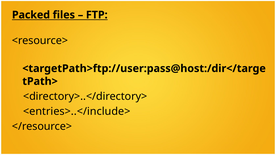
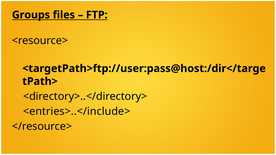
Packed: Packed -> Groups
